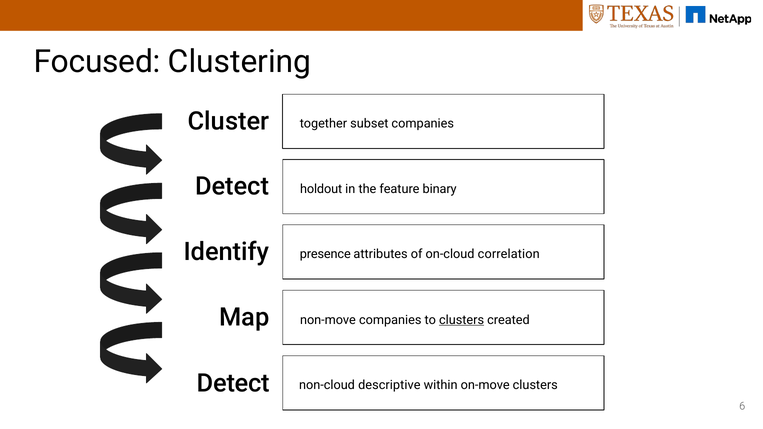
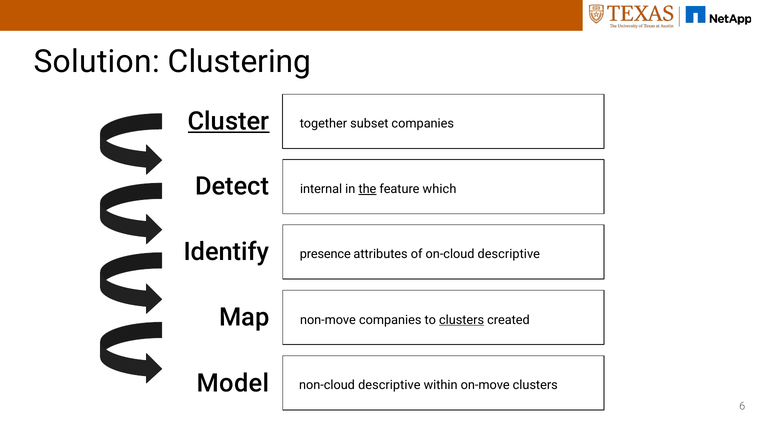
Focused: Focused -> Solution
Cluster underline: none -> present
holdout: holdout -> internal
the underline: none -> present
binary: binary -> which
on-cloud correlation: correlation -> descriptive
Detect at (233, 383): Detect -> Model
